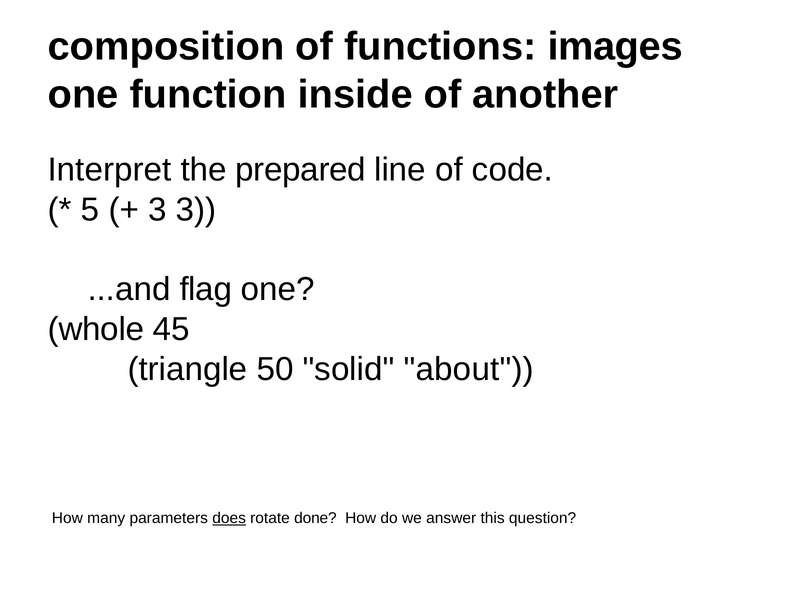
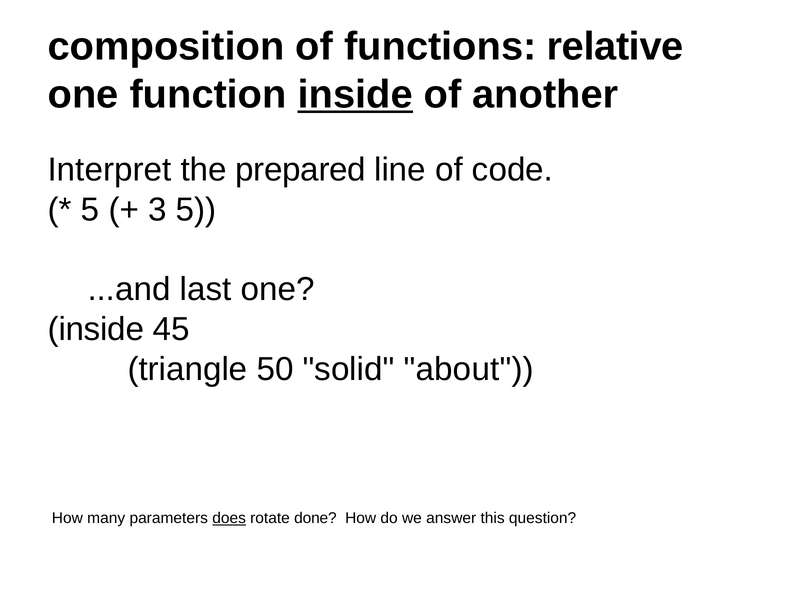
images: images -> relative
inside at (355, 94) underline: none -> present
3 3: 3 -> 5
flag: flag -> last
whole at (96, 329): whole -> inside
